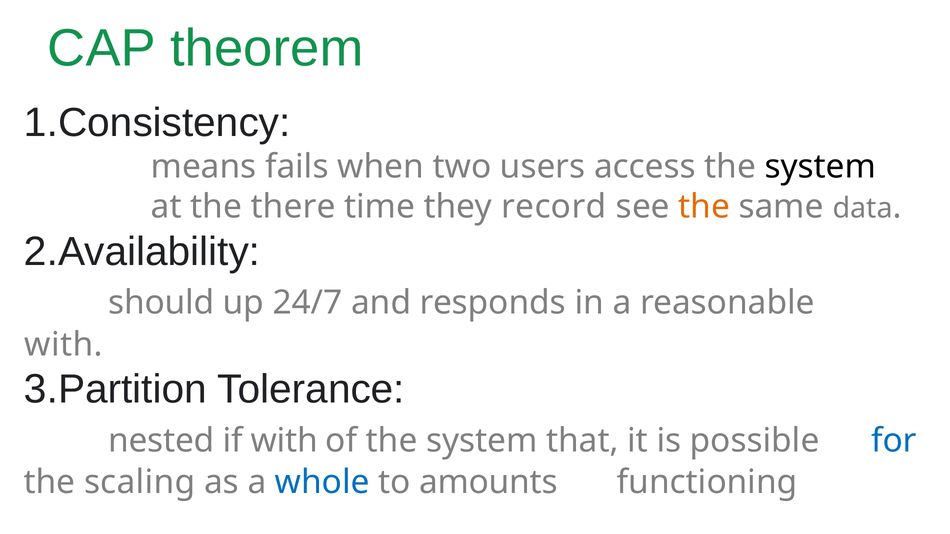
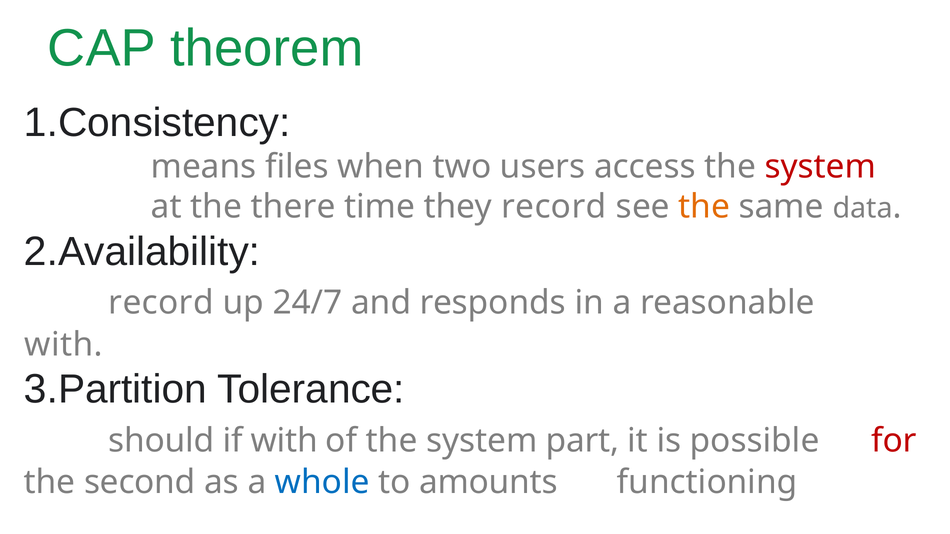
fails: fails -> files
system at (820, 167) colour: black -> red
should at (161, 303): should -> record
nested: nested -> should
that: that -> part
for colour: blue -> red
scaling: scaling -> second
